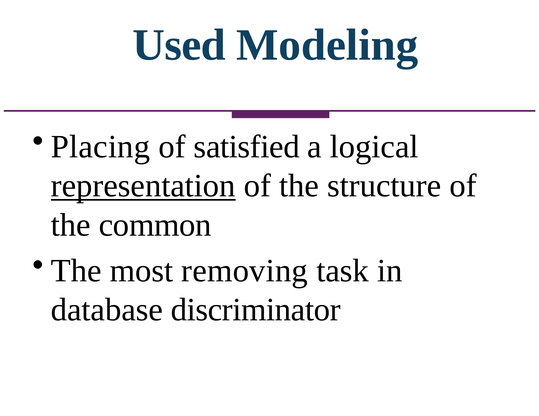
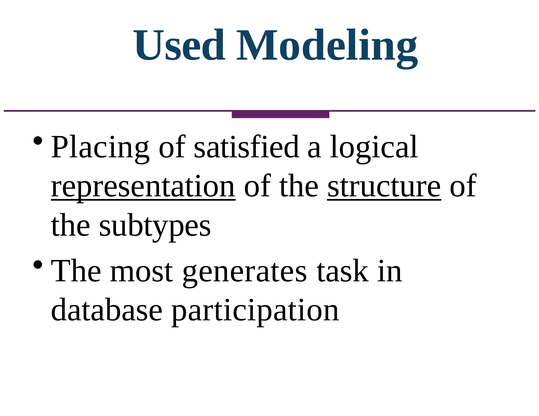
structure underline: none -> present
common: common -> subtypes
removing: removing -> generates
discriminator: discriminator -> participation
